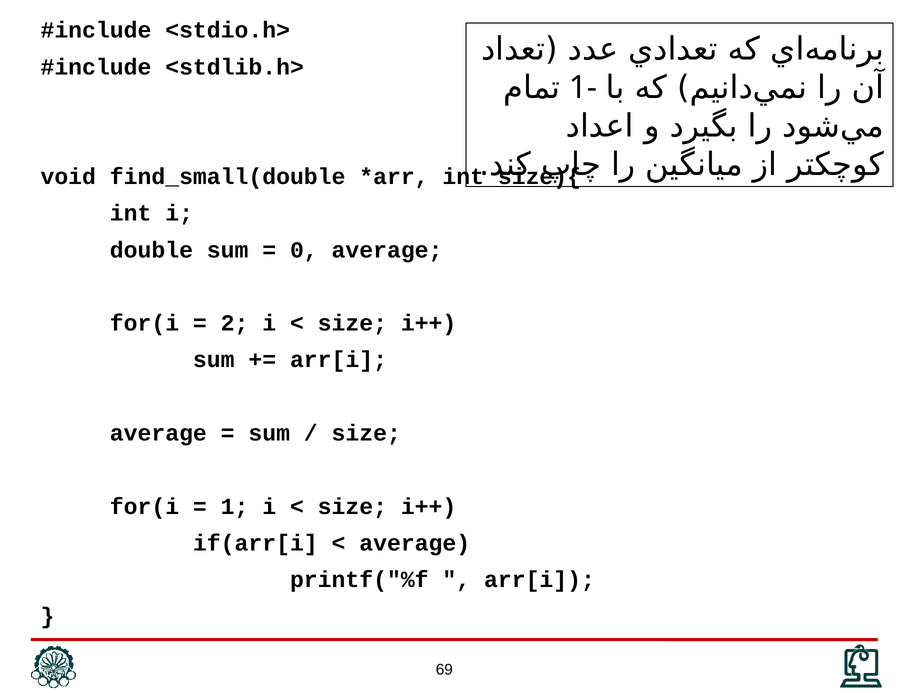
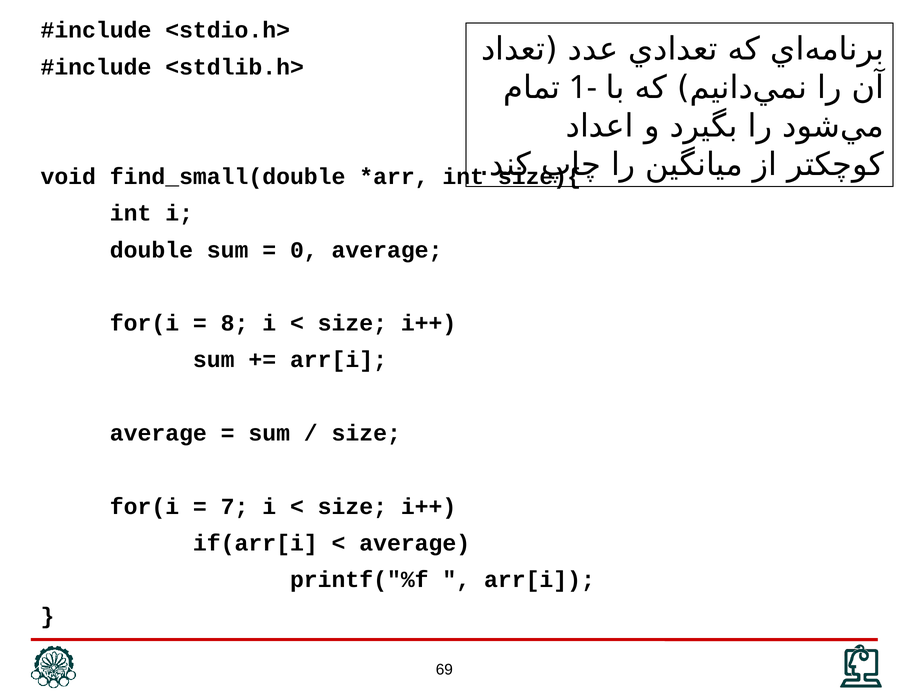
2: 2 -> 8
1 at (235, 506): 1 -> 7
